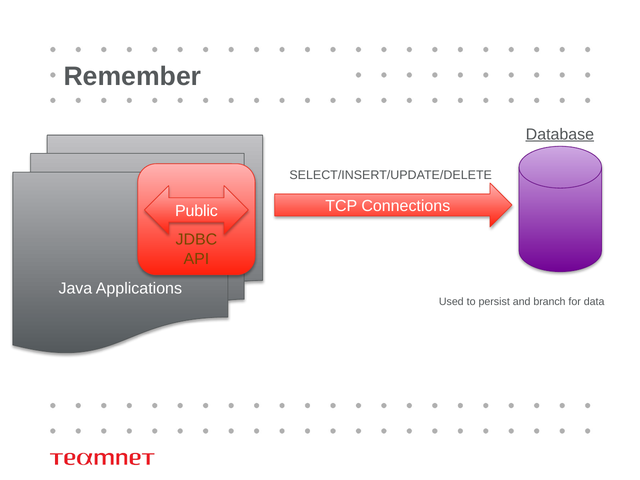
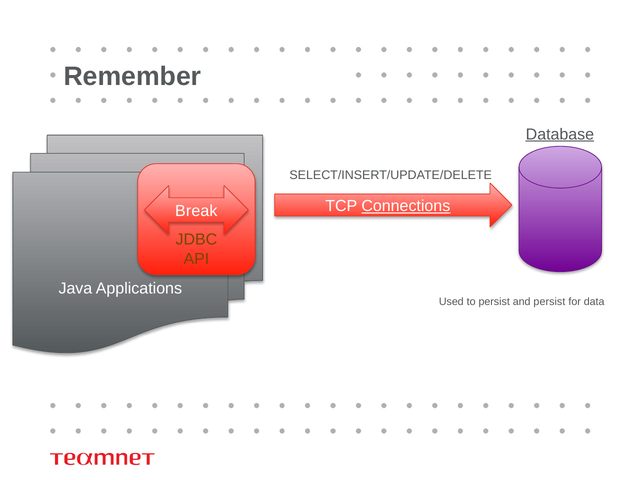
Connections underline: none -> present
Public: Public -> Break
and branch: branch -> persist
